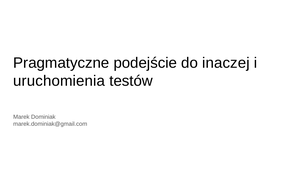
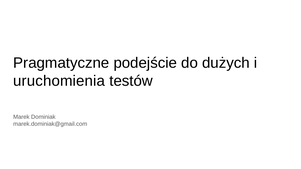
inaczej: inaczej -> dużych
